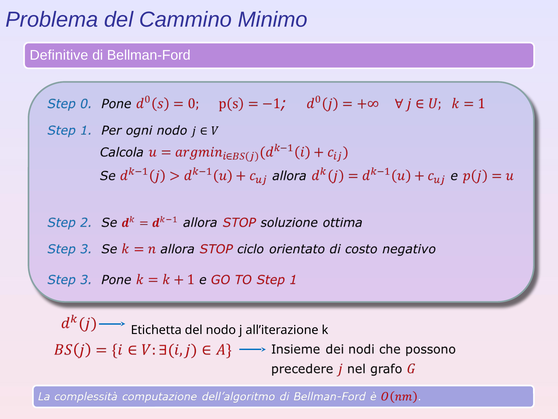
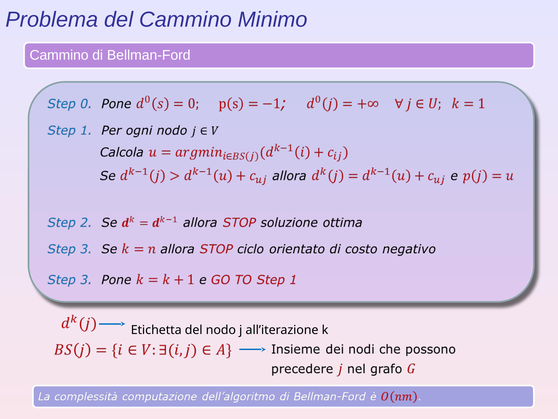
Definitive at (59, 55): Definitive -> Cammino
